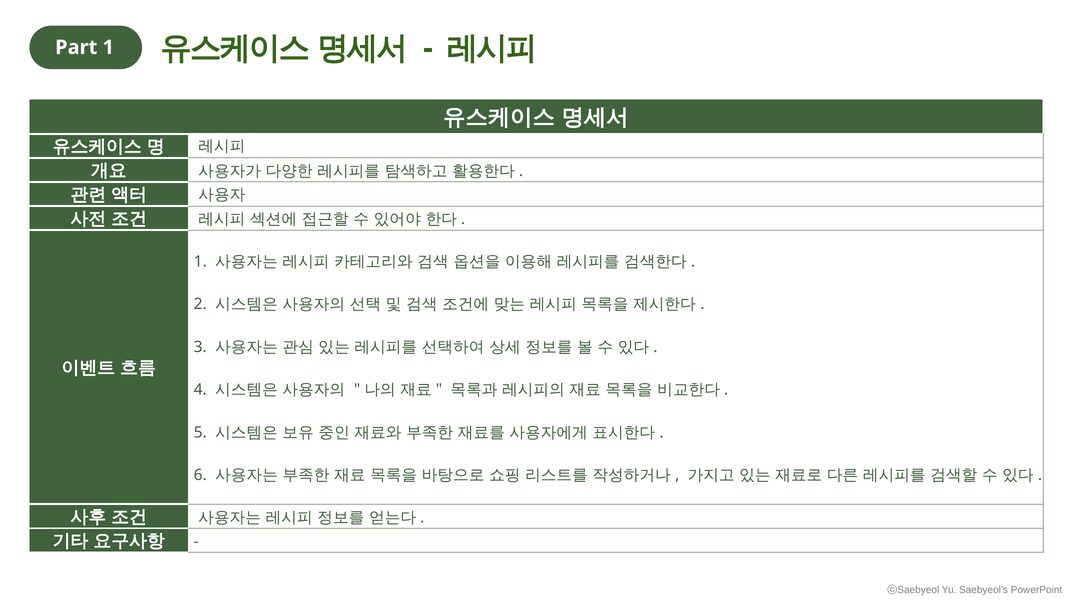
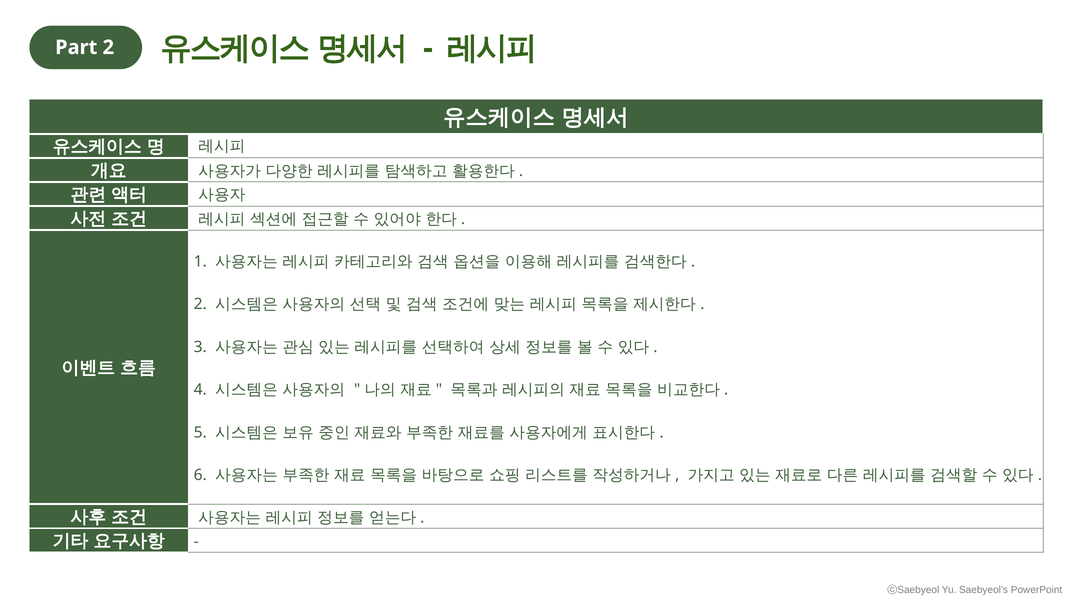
Part 1: 1 -> 2
